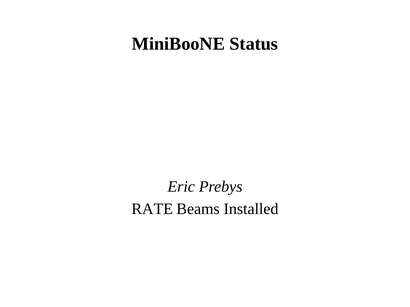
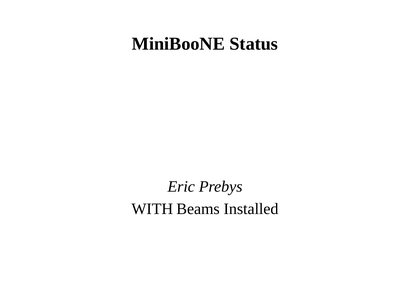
RATE: RATE -> WITH
